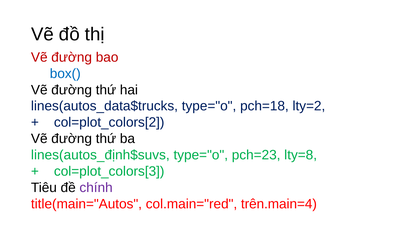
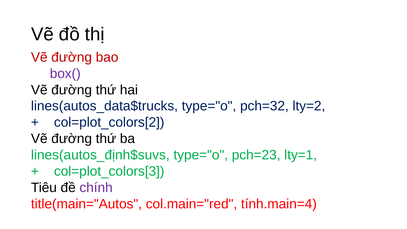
box( colour: blue -> purple
pch=18: pch=18 -> pch=32
lty=8: lty=8 -> lty=1
trên.main=4: trên.main=4 -> tính.main=4
